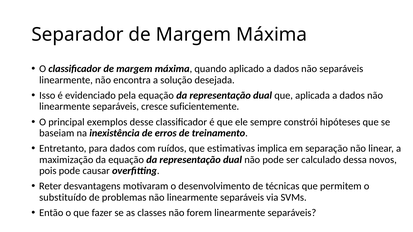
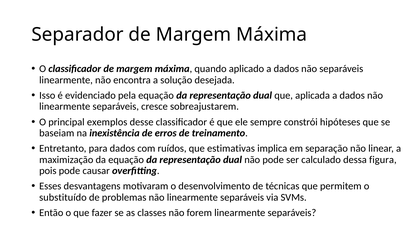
suficientemente: suficientemente -> sobreajustarem
novos: novos -> figura
Reter: Reter -> Esses
